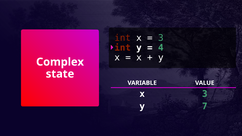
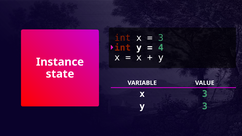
Complex: Complex -> Instance
y 7: 7 -> 3
